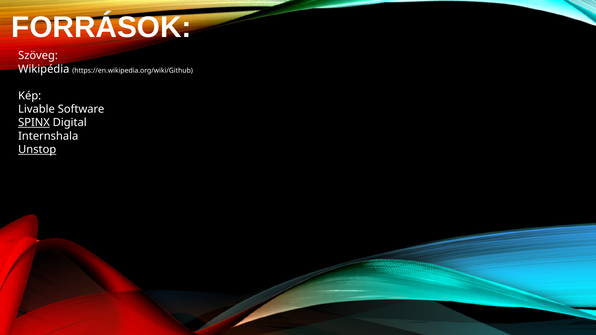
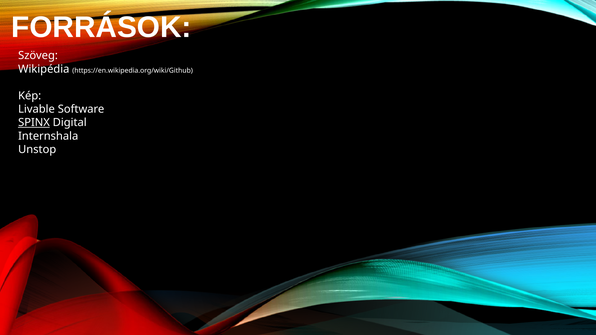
Unstop underline: present -> none
